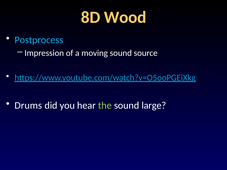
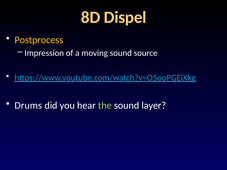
Wood: Wood -> Dispel
Postprocess colour: light blue -> yellow
large: large -> layer
